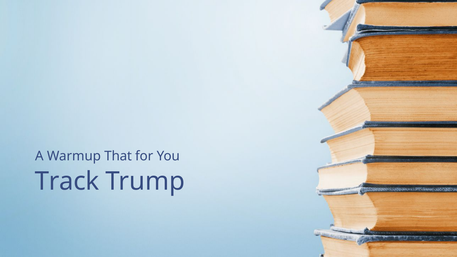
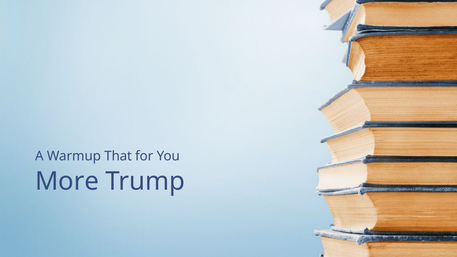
Track: Track -> More
